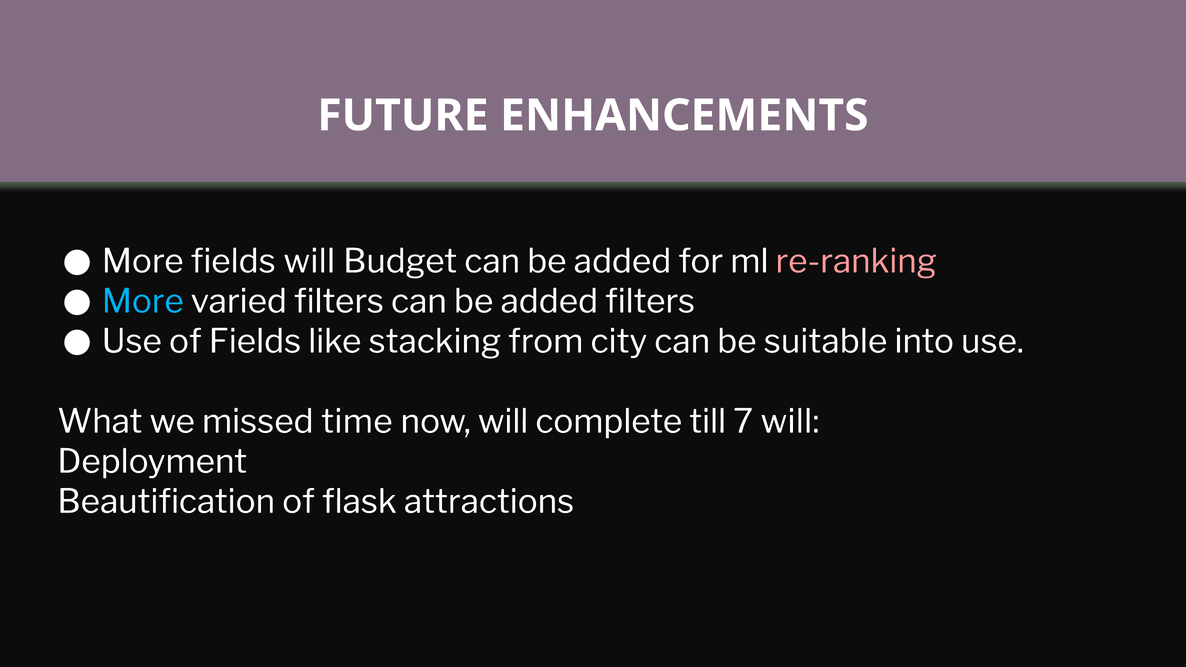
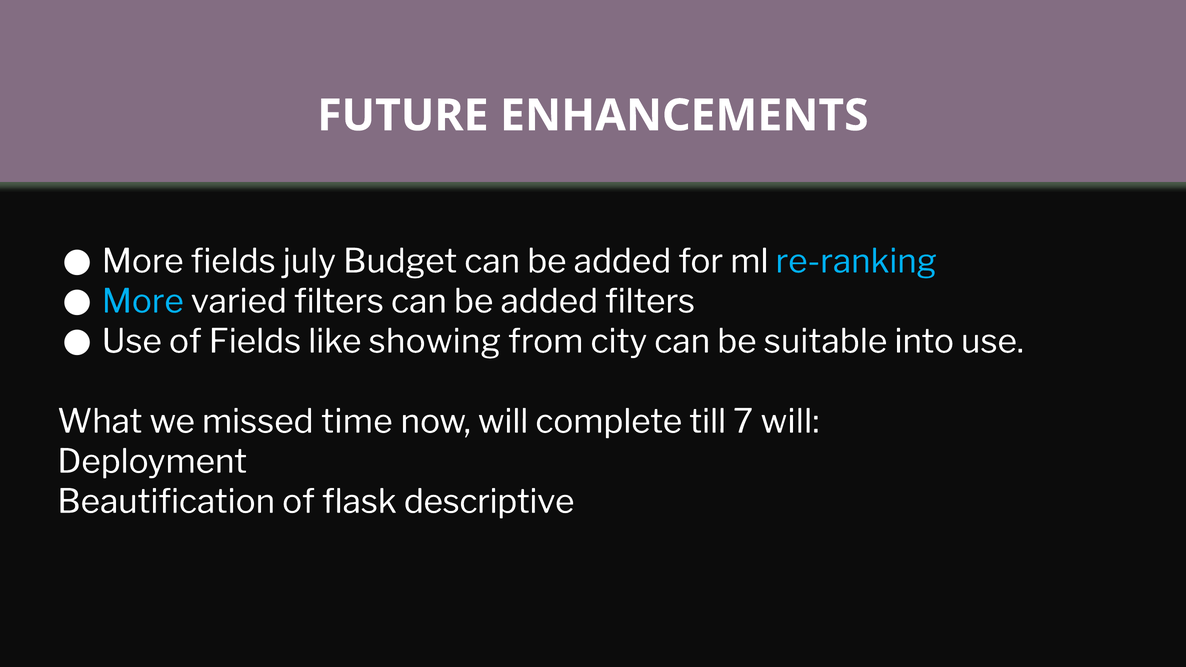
fields will: will -> july
re-ranking colour: pink -> light blue
stacking: stacking -> showing
attractions: attractions -> descriptive
